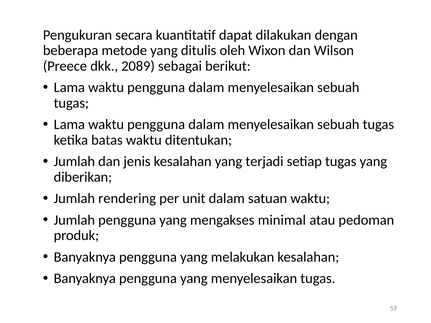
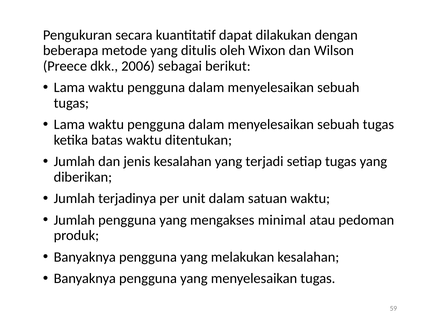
2089: 2089 -> 2006
rendering: rendering -> terjadinya
